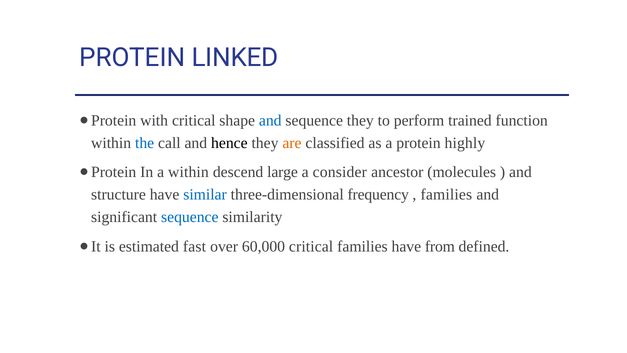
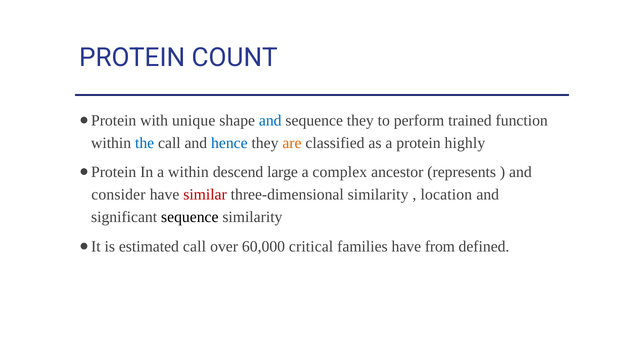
LINKED: LINKED -> COUNT
with critical: critical -> unique
hence colour: black -> blue
consider: consider -> complex
molecules: molecules -> represents
structure: structure -> consider
similar colour: blue -> red
three-dimensional frequency: frequency -> similarity
families at (446, 195): families -> location
sequence at (190, 217) colour: blue -> black
estimated fast: fast -> call
